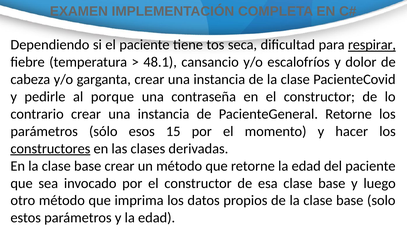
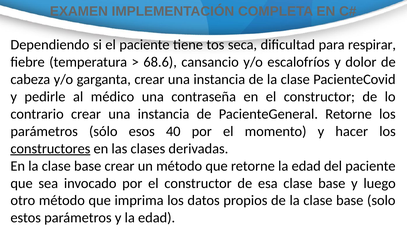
respirar underline: present -> none
48.1: 48.1 -> 68.6
porque: porque -> médico
15: 15 -> 40
